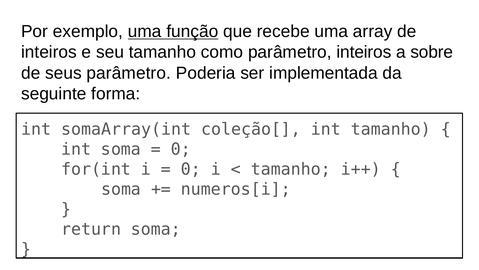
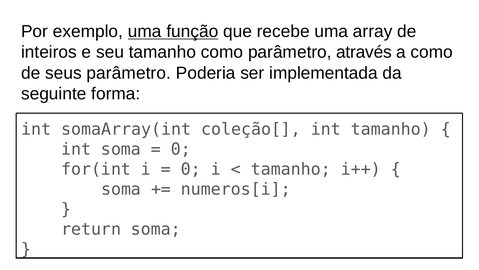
parâmetro inteiros: inteiros -> através
a sobre: sobre -> como
